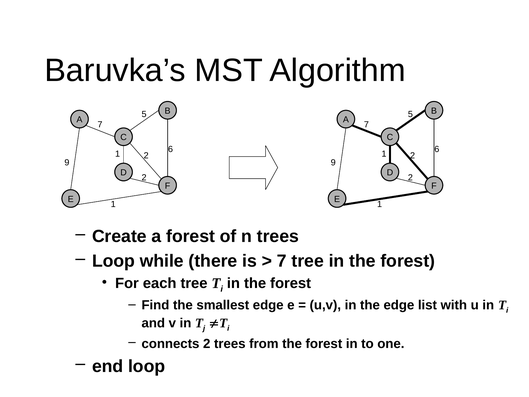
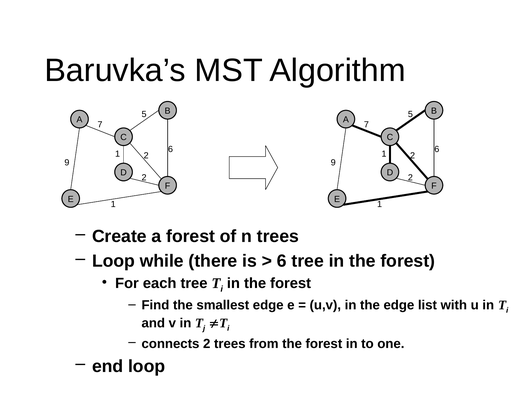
7 at (282, 261): 7 -> 6
